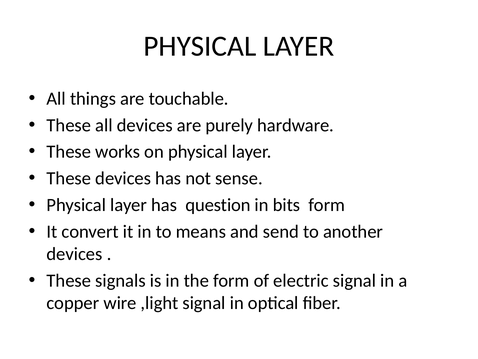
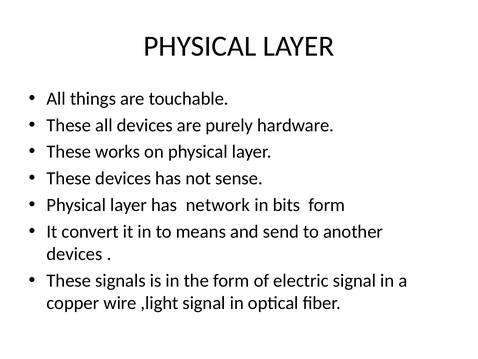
question: question -> network
